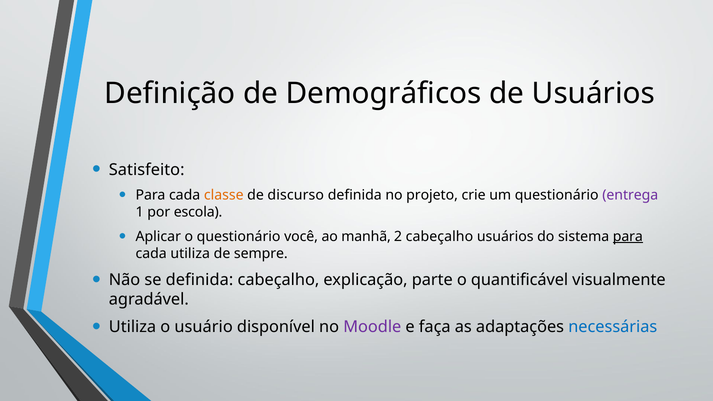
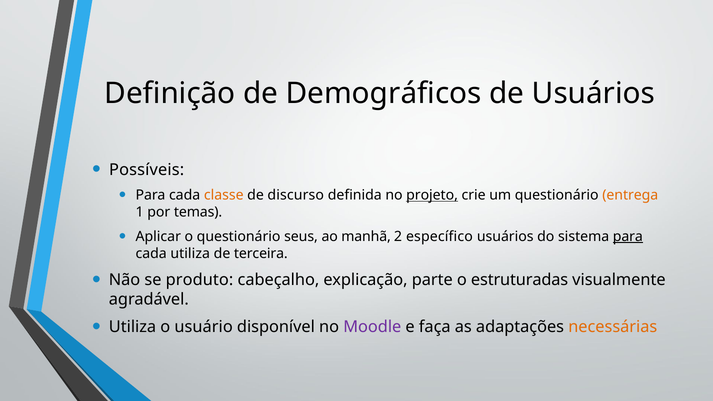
Satisfeito: Satisfeito -> Possíveis
projeto underline: none -> present
entrega colour: purple -> orange
escola: escola -> temas
você: você -> seus
2 cabeçalho: cabeçalho -> específico
sempre: sempre -> terceira
se definida: definida -> produto
quantificável: quantificável -> estruturadas
necessárias colour: blue -> orange
